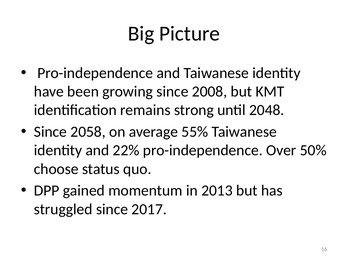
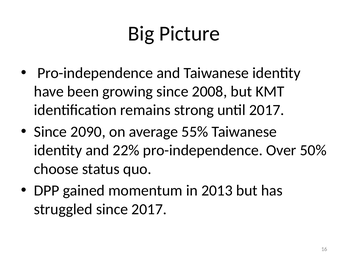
until 2048: 2048 -> 2017
2058: 2058 -> 2090
